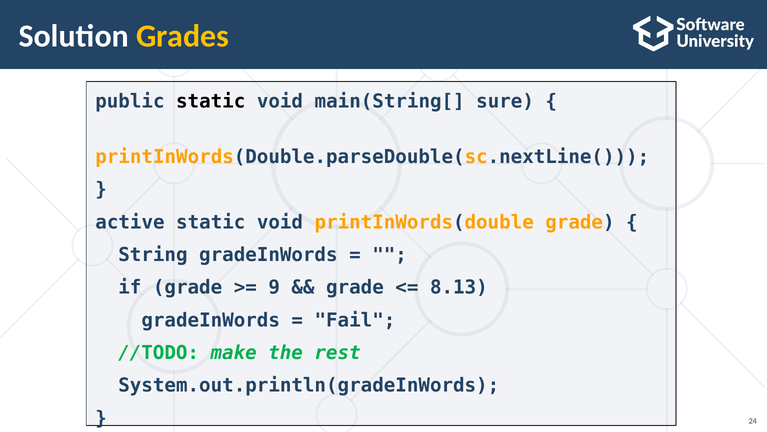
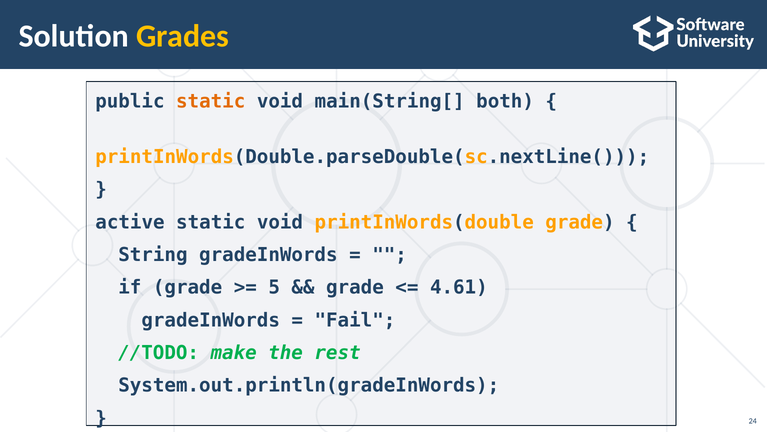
static at (211, 101) colour: black -> orange
sure: sure -> both
9: 9 -> 5
8.13: 8.13 -> 4.61
